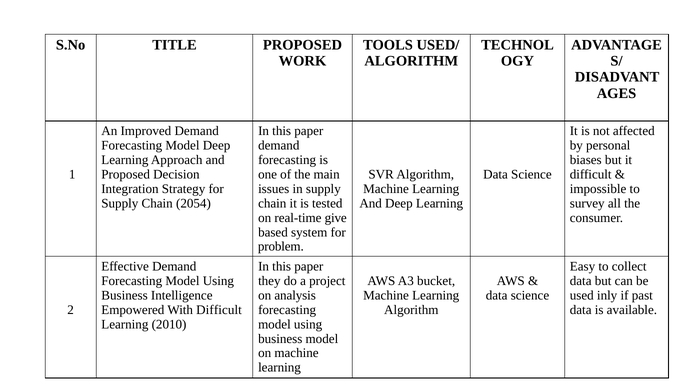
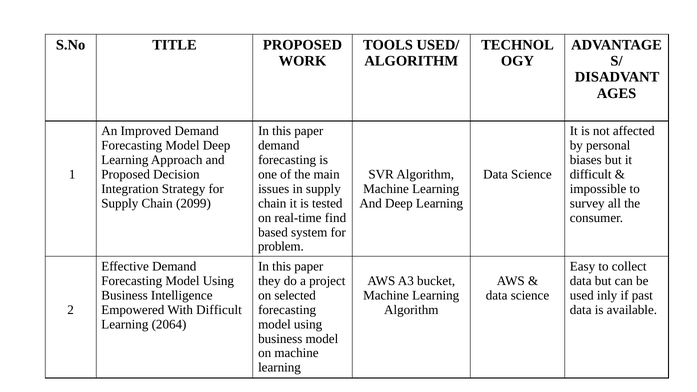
2054: 2054 -> 2099
give: give -> find
analysis: analysis -> selected
2010: 2010 -> 2064
